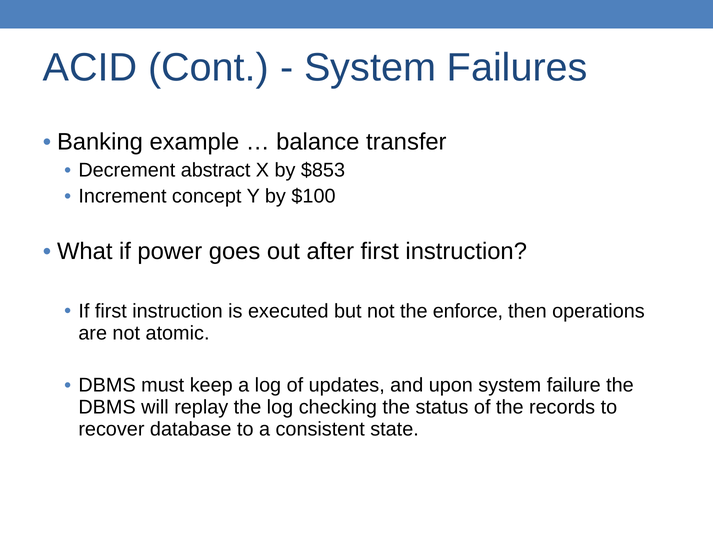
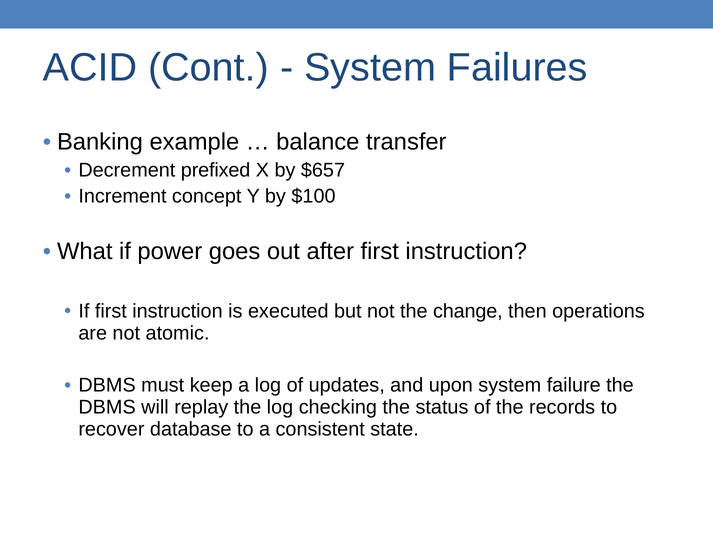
abstract: abstract -> prefixed
$853: $853 -> $657
enforce: enforce -> change
